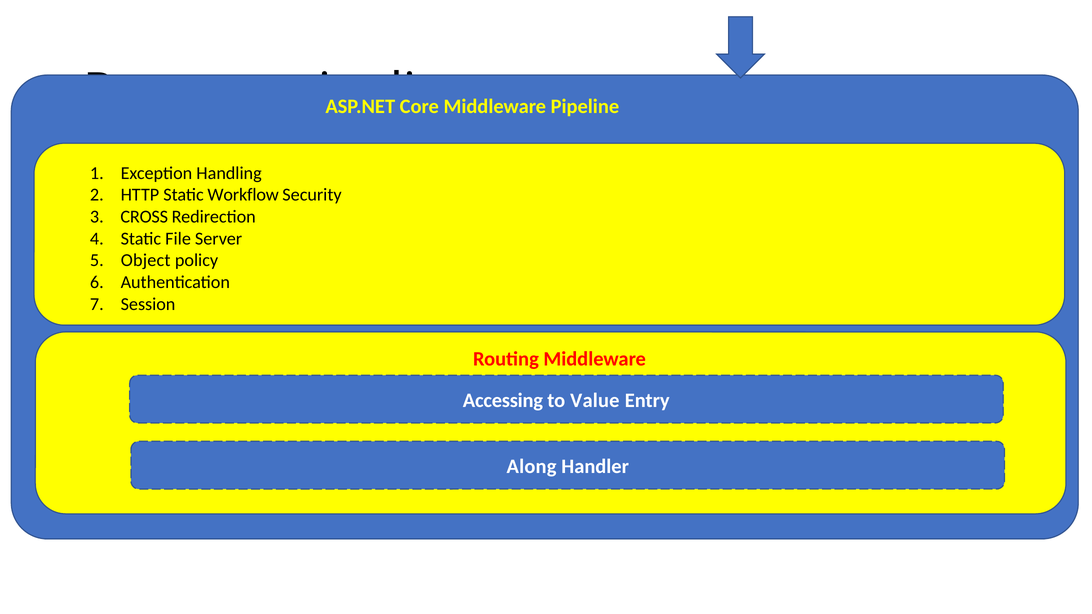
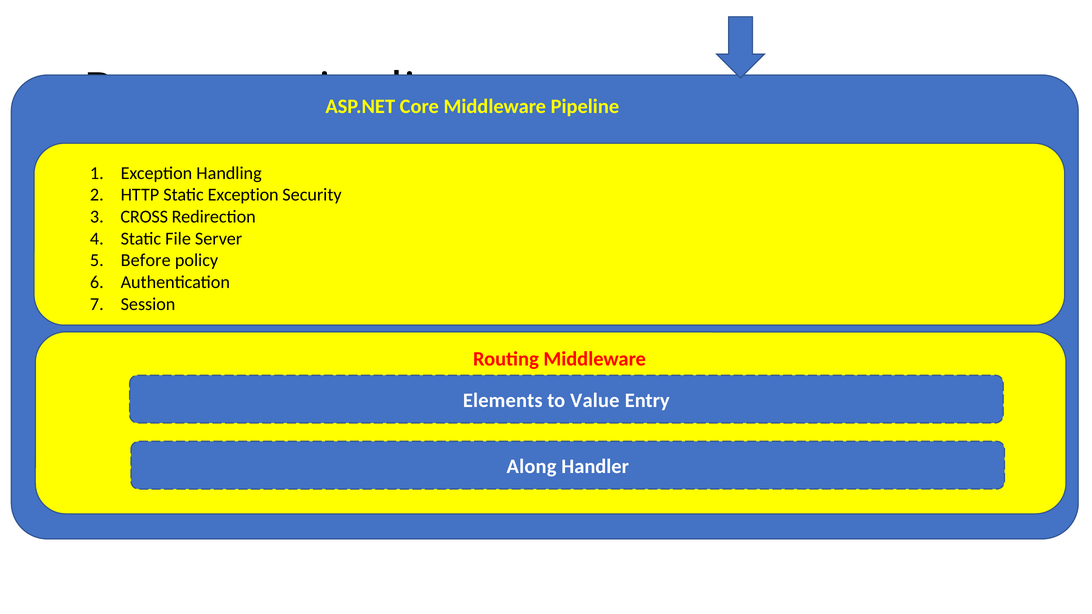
Static Workflow: Workflow -> Exception
Object: Object -> Before
Accessing: Accessing -> Elements
